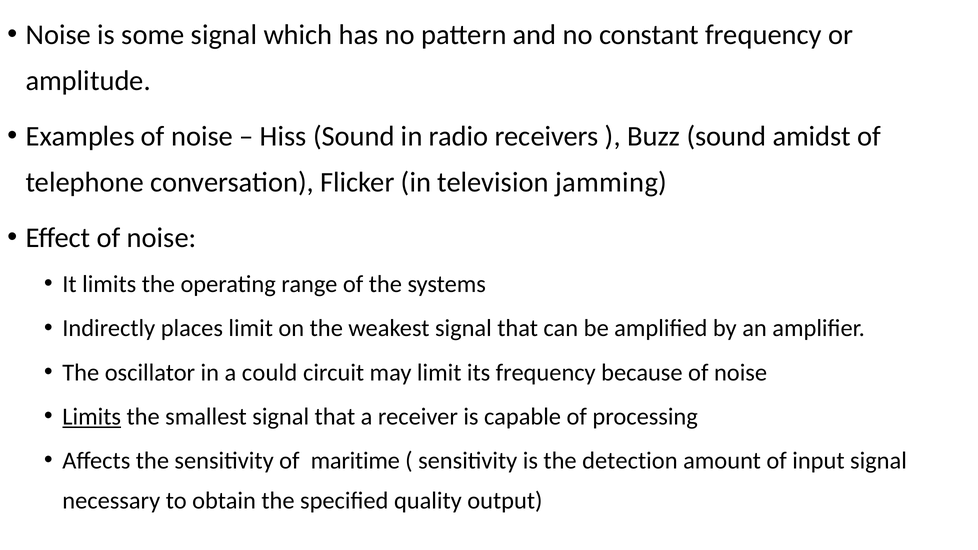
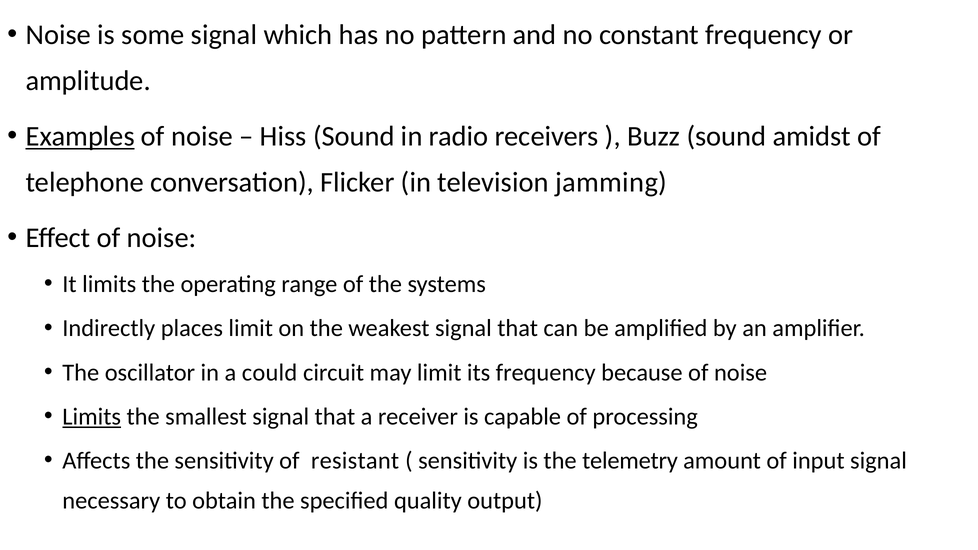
Examples underline: none -> present
maritime: maritime -> resistant
detection: detection -> telemetry
